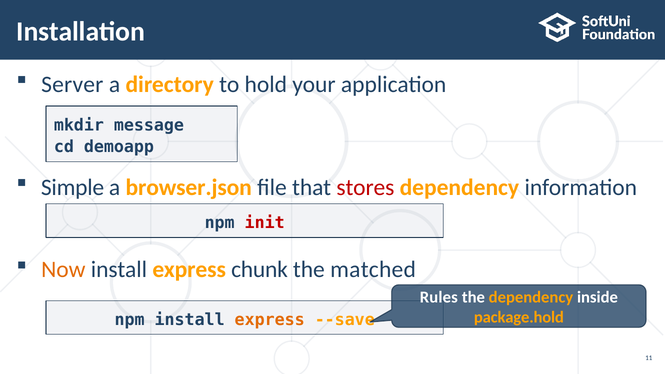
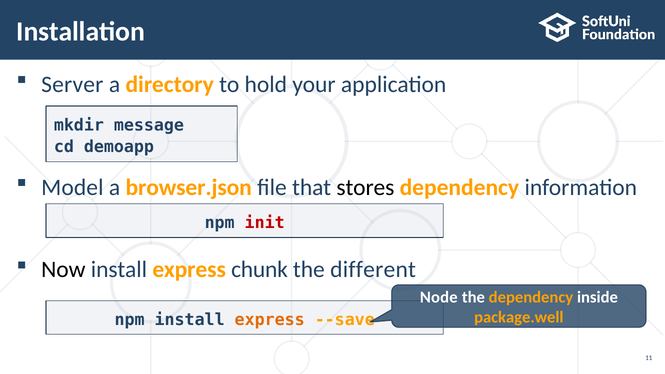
Simple: Simple -> Model
stores colour: red -> black
Now colour: orange -> black
matched: matched -> different
Rules: Rules -> Node
package.hold: package.hold -> package.well
